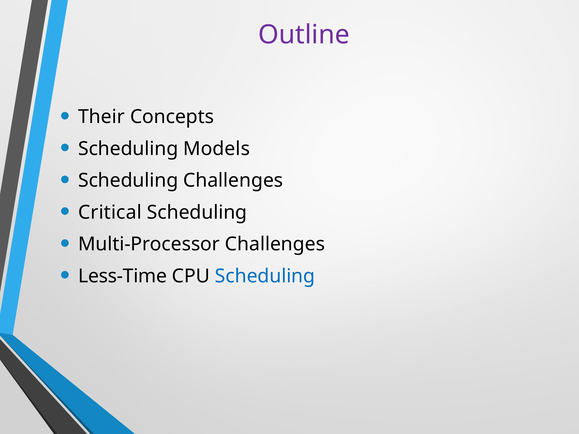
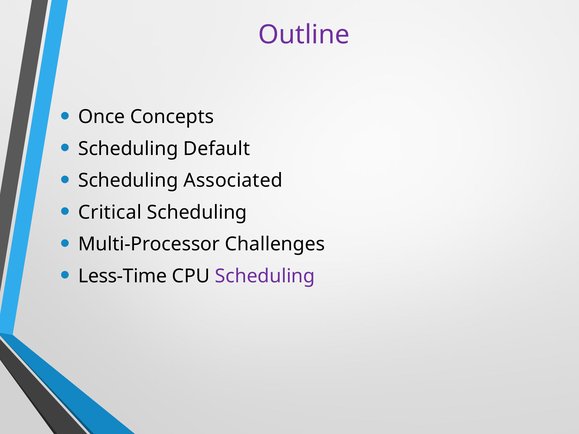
Their: Their -> Once
Models: Models -> Default
Scheduling Challenges: Challenges -> Associated
Scheduling at (265, 276) colour: blue -> purple
